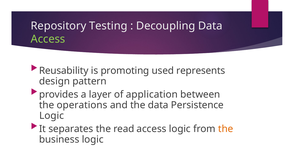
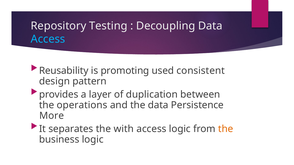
Access at (48, 39) colour: light green -> light blue
represents: represents -> consistent
application: application -> duplication
Logic at (52, 116): Logic -> More
read: read -> with
